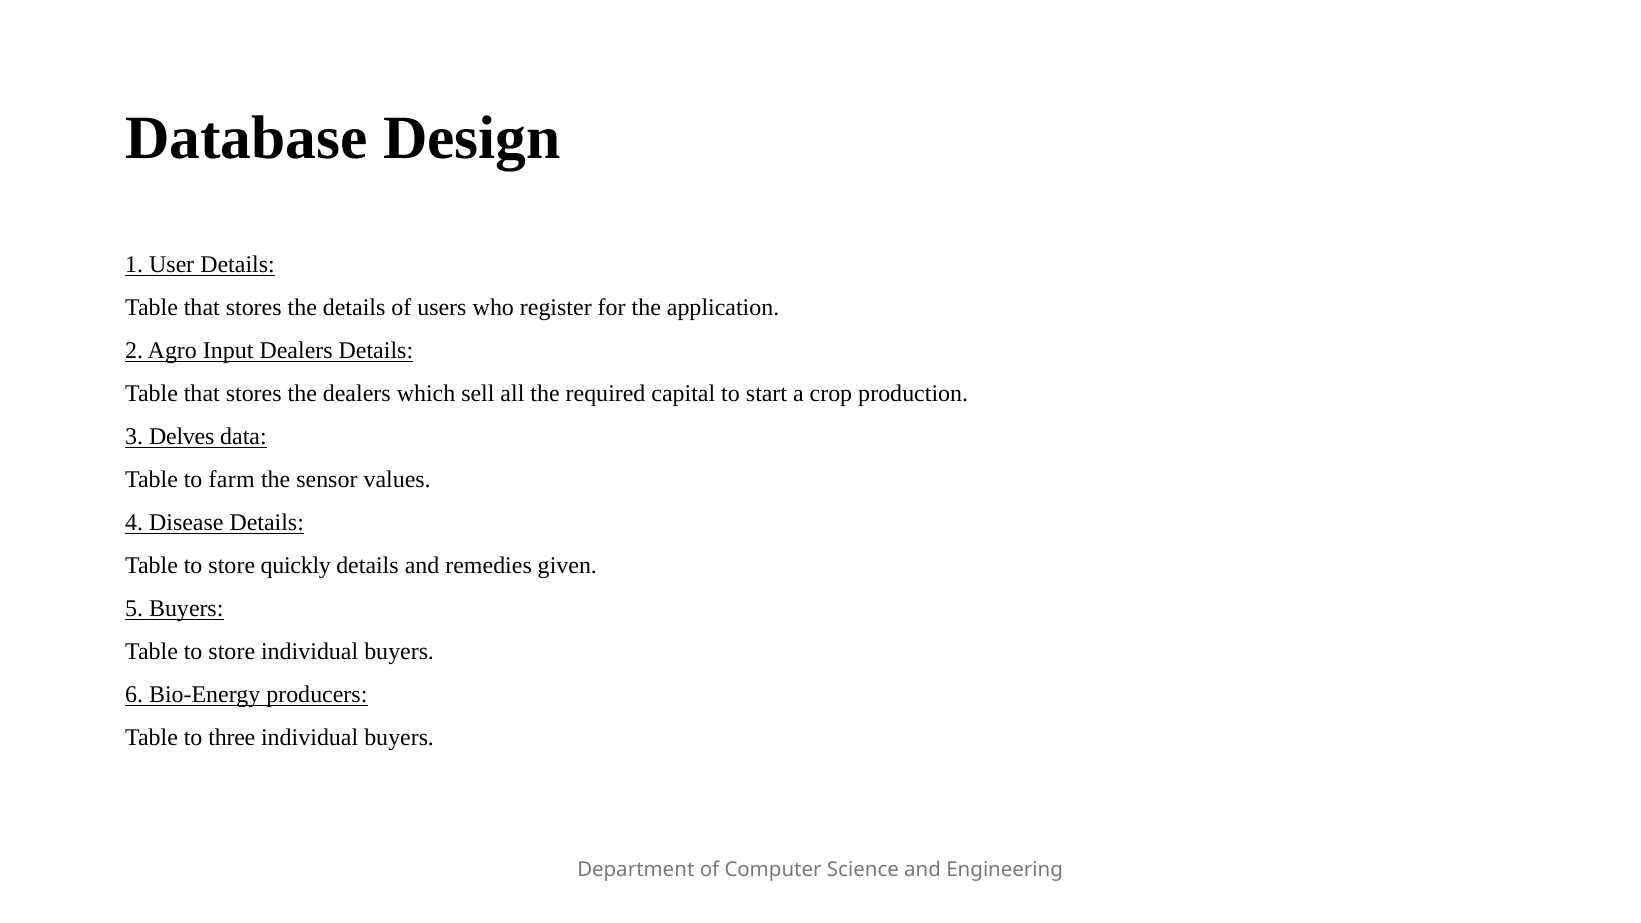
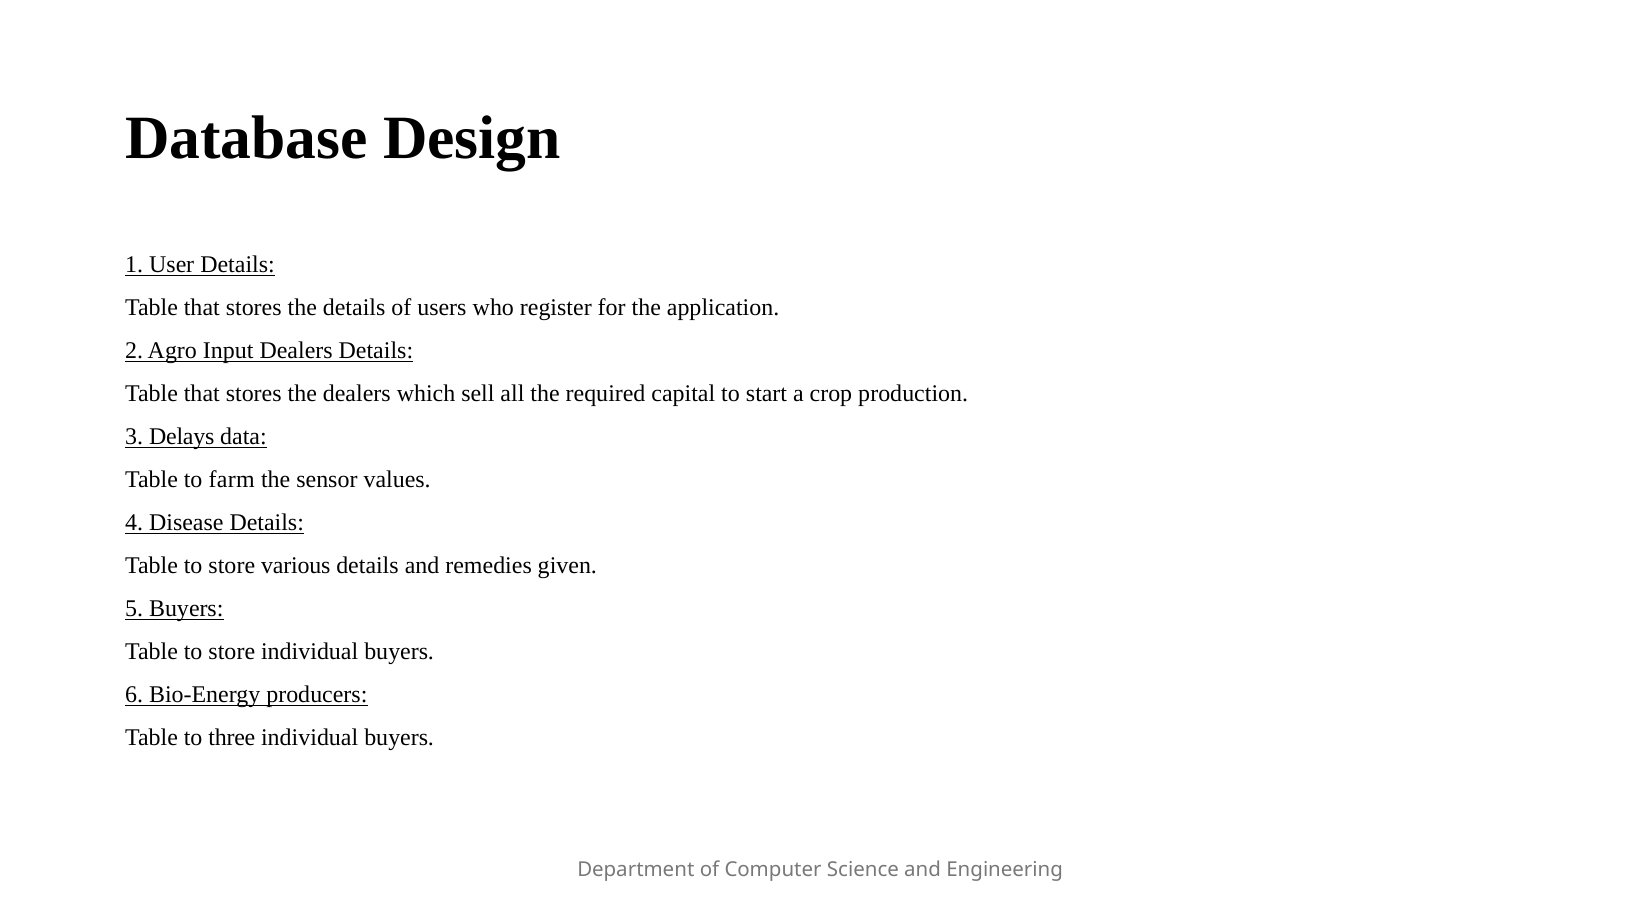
Delves: Delves -> Delays
quickly: quickly -> various
